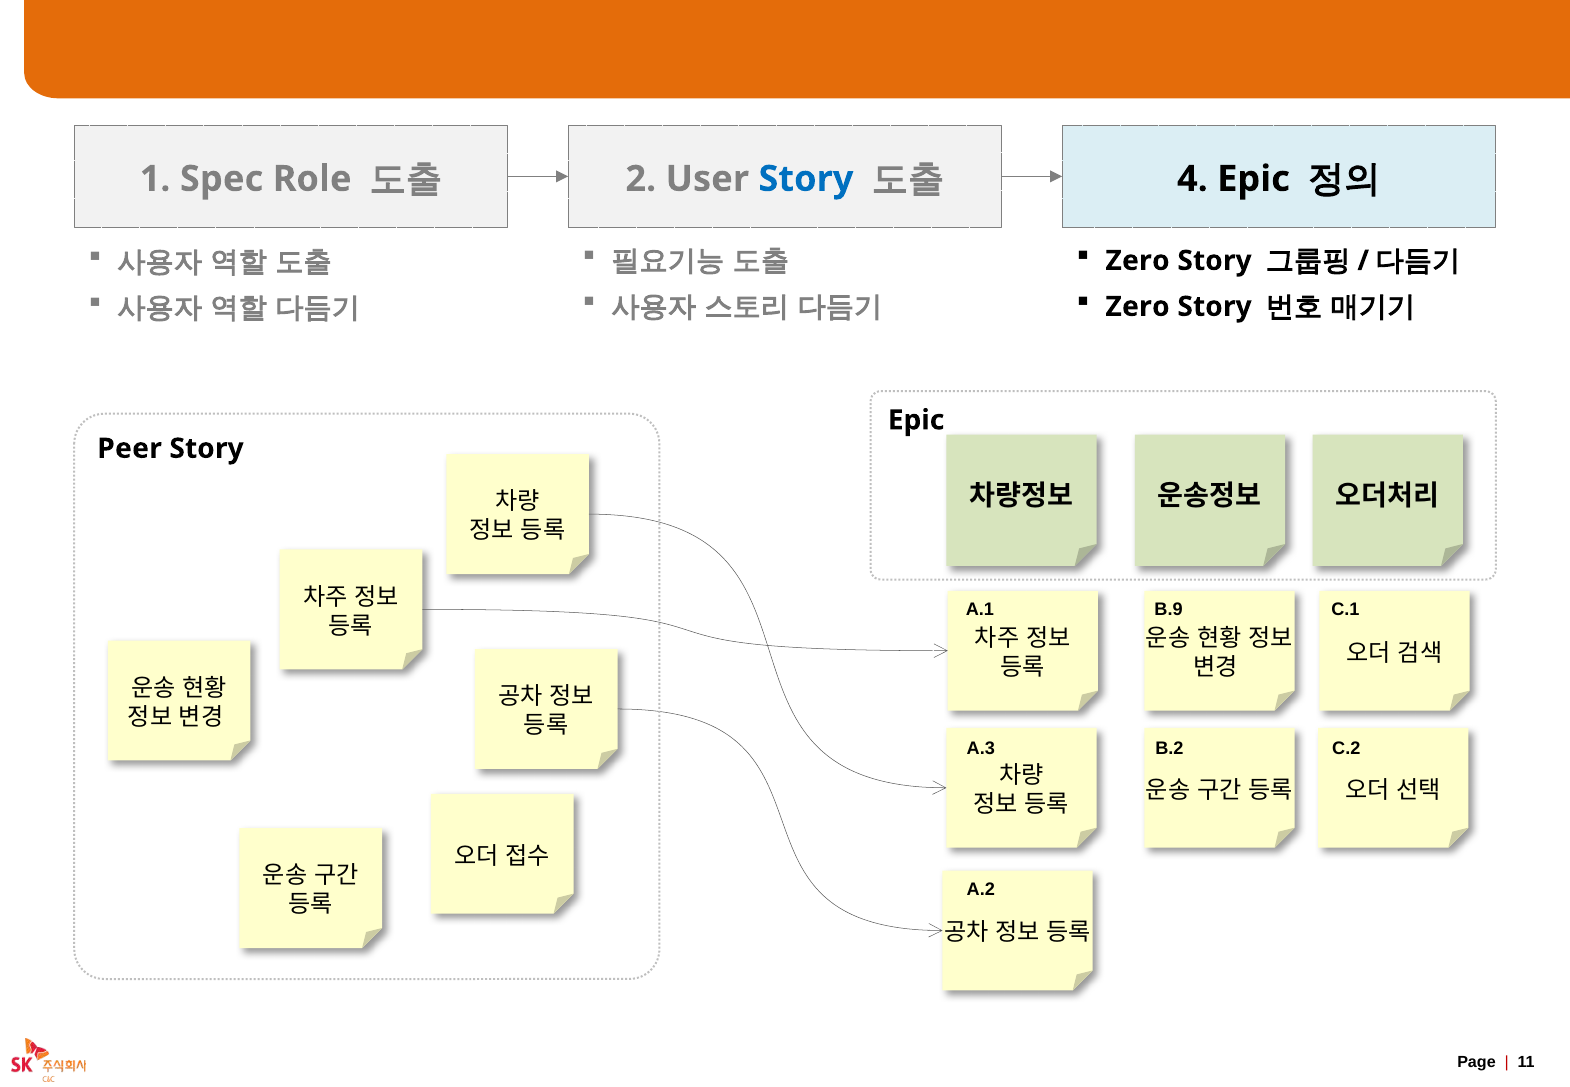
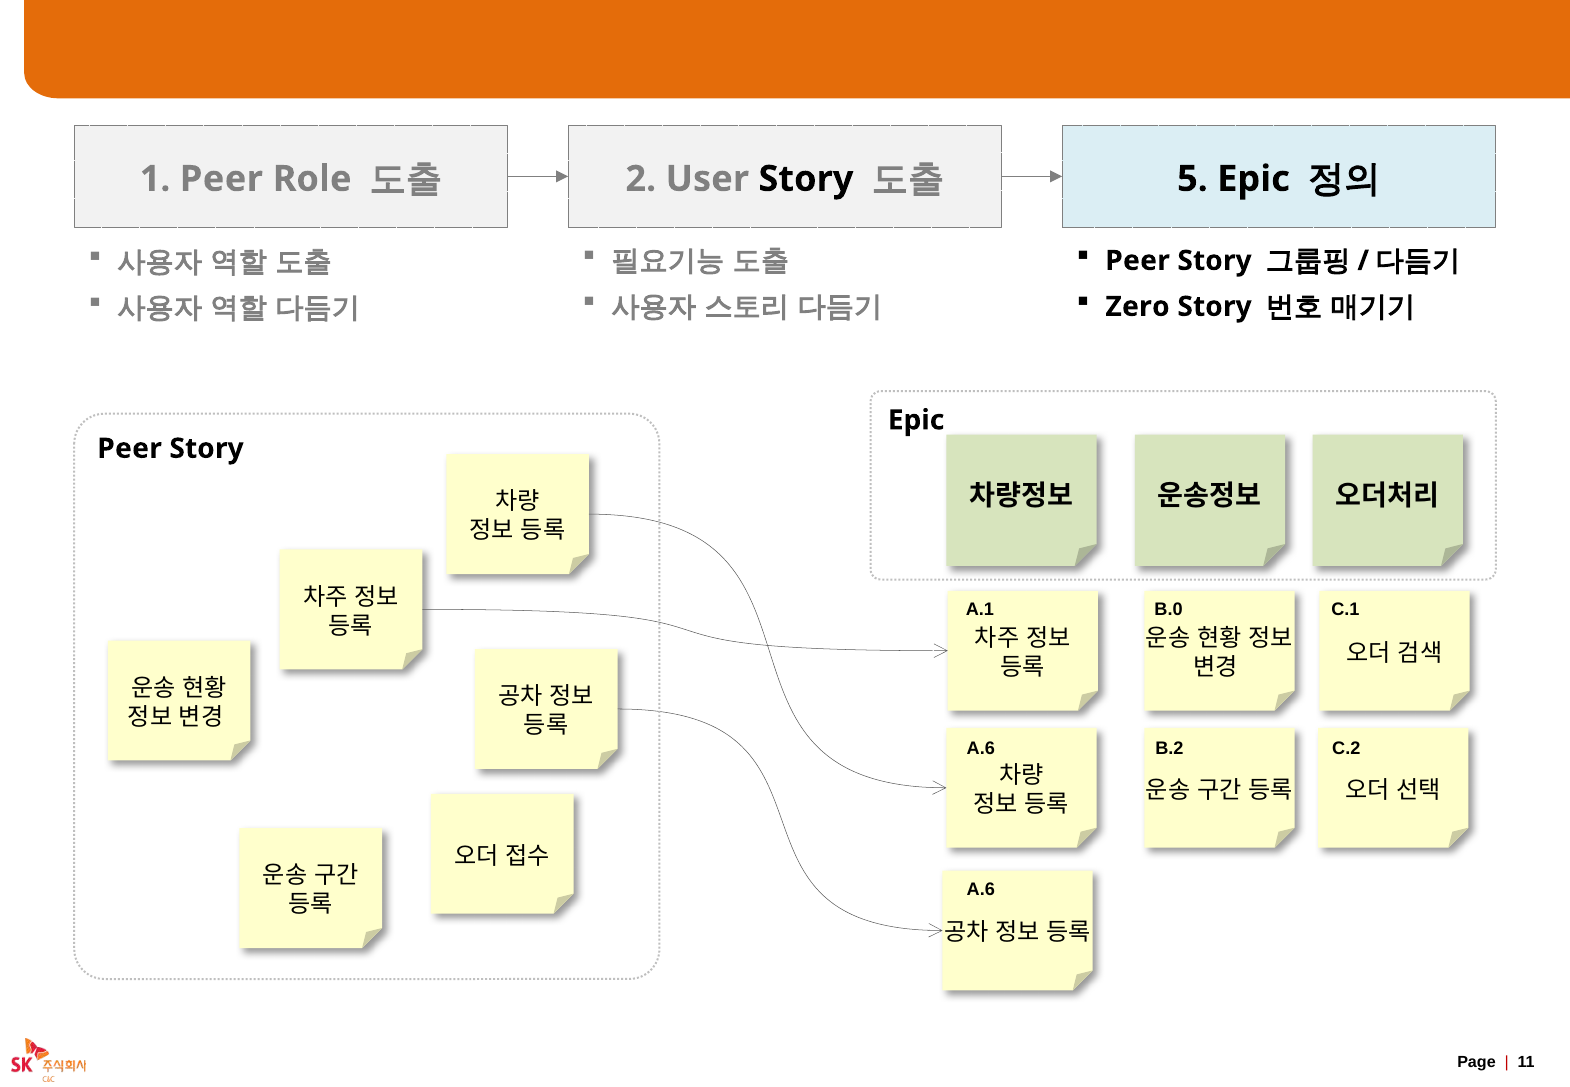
1 Spec: Spec -> Peer
Story at (806, 179) colour: blue -> black
4: 4 -> 5
Zero at (1138, 261): Zero -> Peer
B.9: B.9 -> B.0
A.3 at (981, 748): A.3 -> A.6
A.2 at (981, 890): A.2 -> A.6
